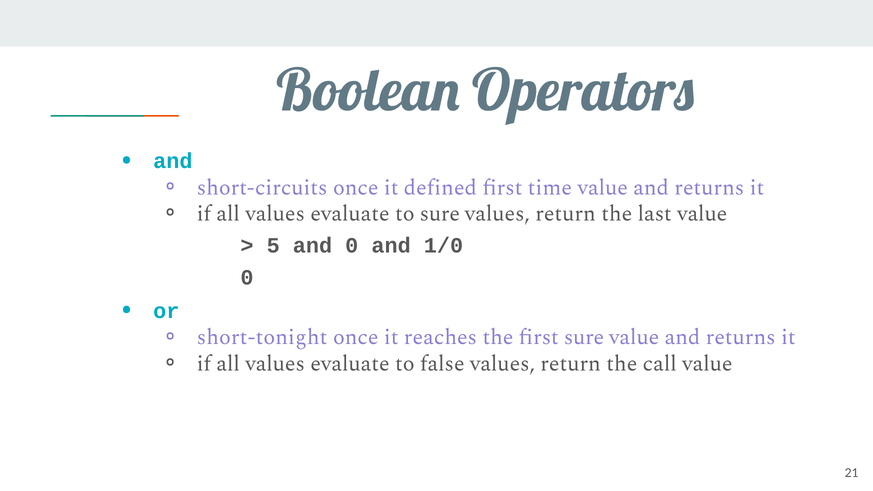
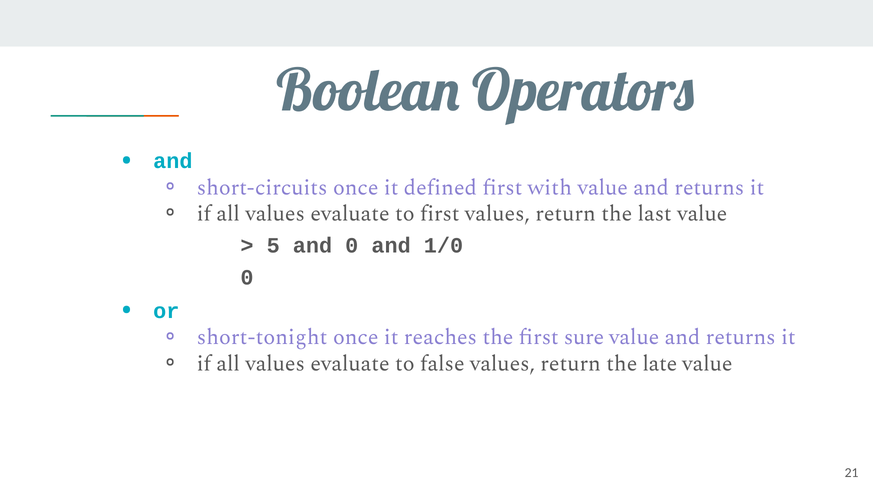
time: time -> with
to sure: sure -> first
call: call -> late
